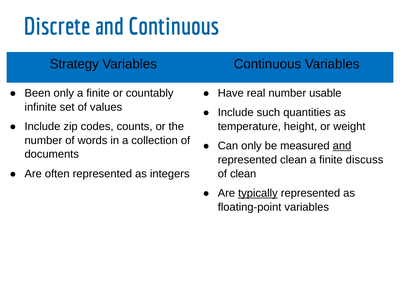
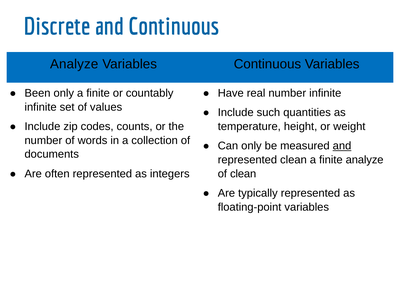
Strategy at (74, 64): Strategy -> Analyze
number usable: usable -> infinite
finite discuss: discuss -> analyze
typically underline: present -> none
